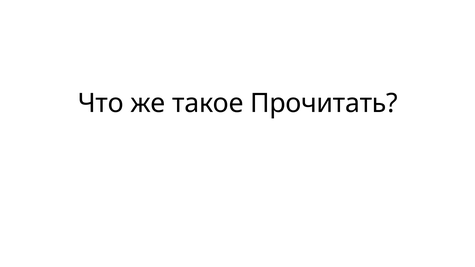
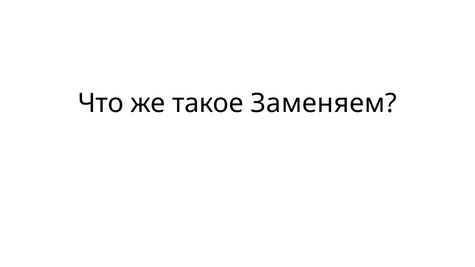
Прочитать: Прочитать -> Заменяем
